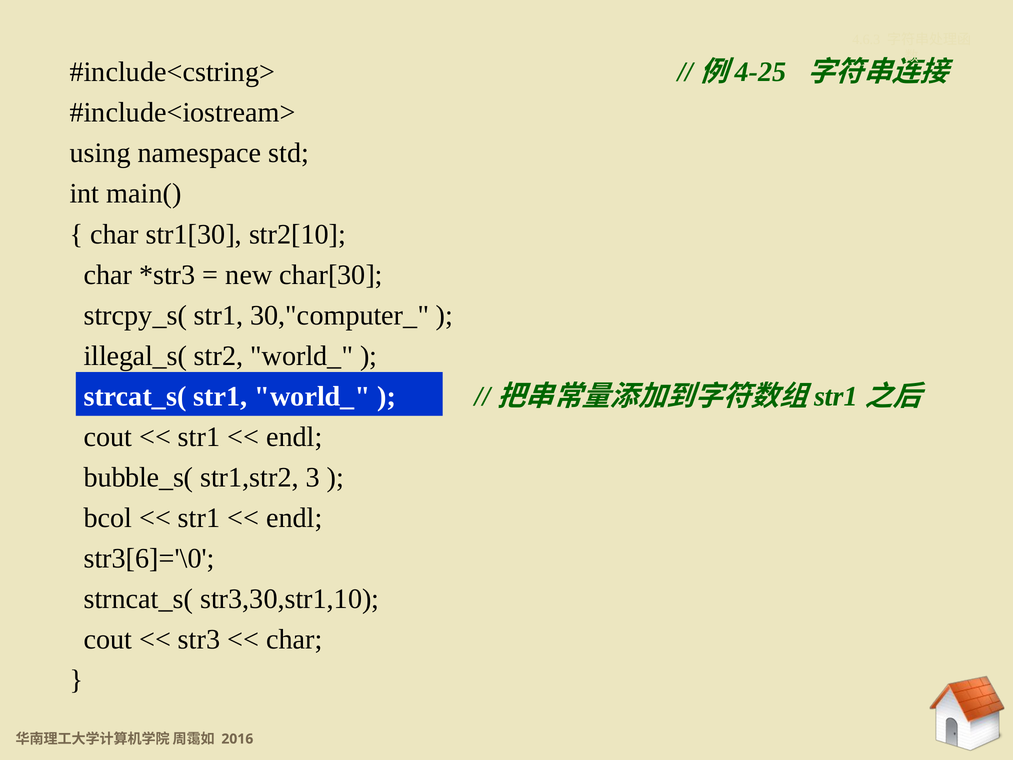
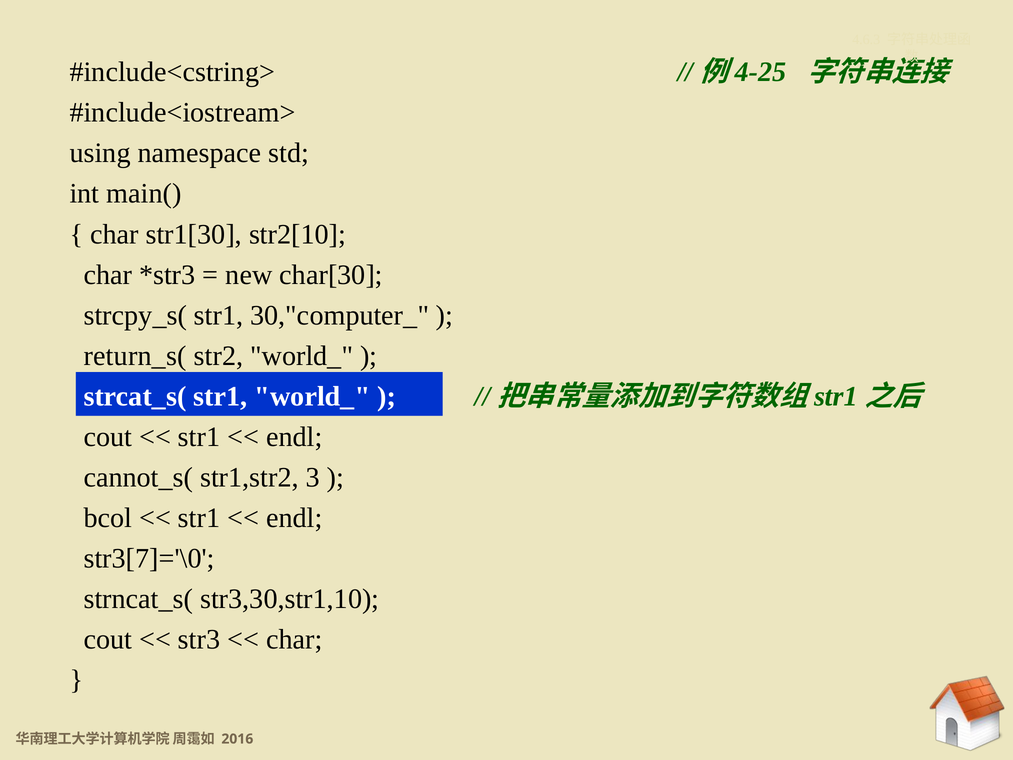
illegal_s(: illegal_s( -> return_s(
bubble_s(: bubble_s( -> cannot_s(
str3[6]='\0: str3[6]='\0 -> str3[7]='\0
